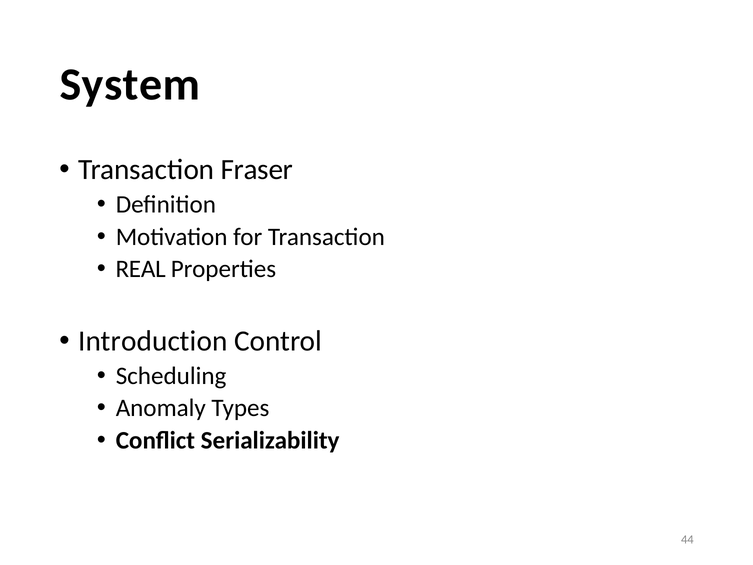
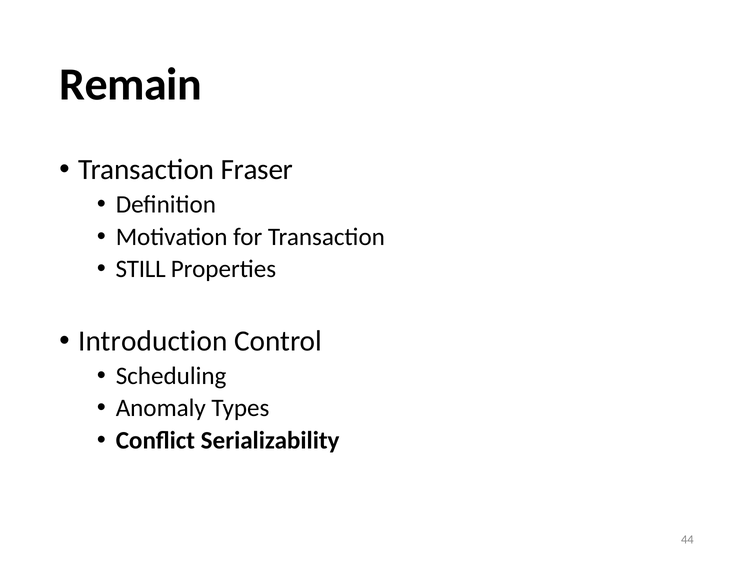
System: System -> Remain
REAL: REAL -> STILL
